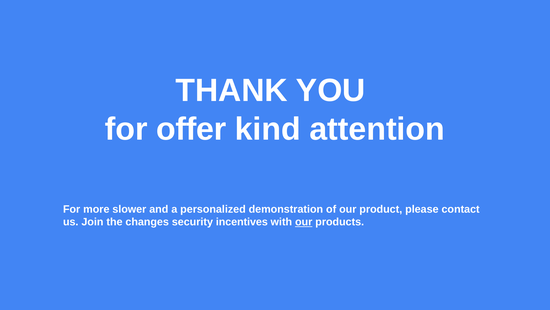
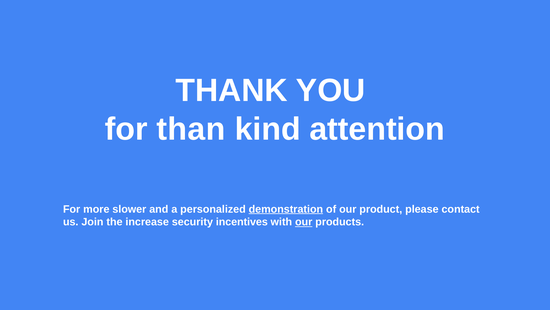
offer: offer -> than
demonstration underline: none -> present
changes: changes -> increase
